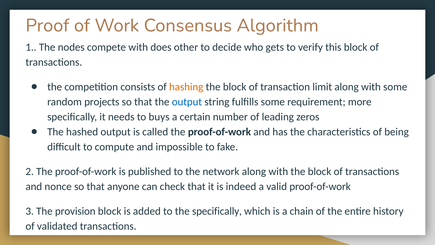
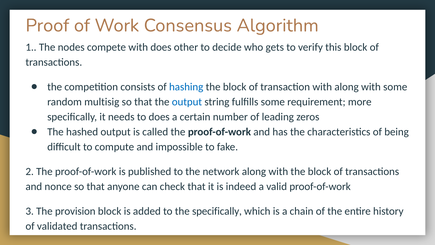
hashing colour: orange -> blue
transaction limit: limit -> with
projects: projects -> multisig
to buys: buys -> does
